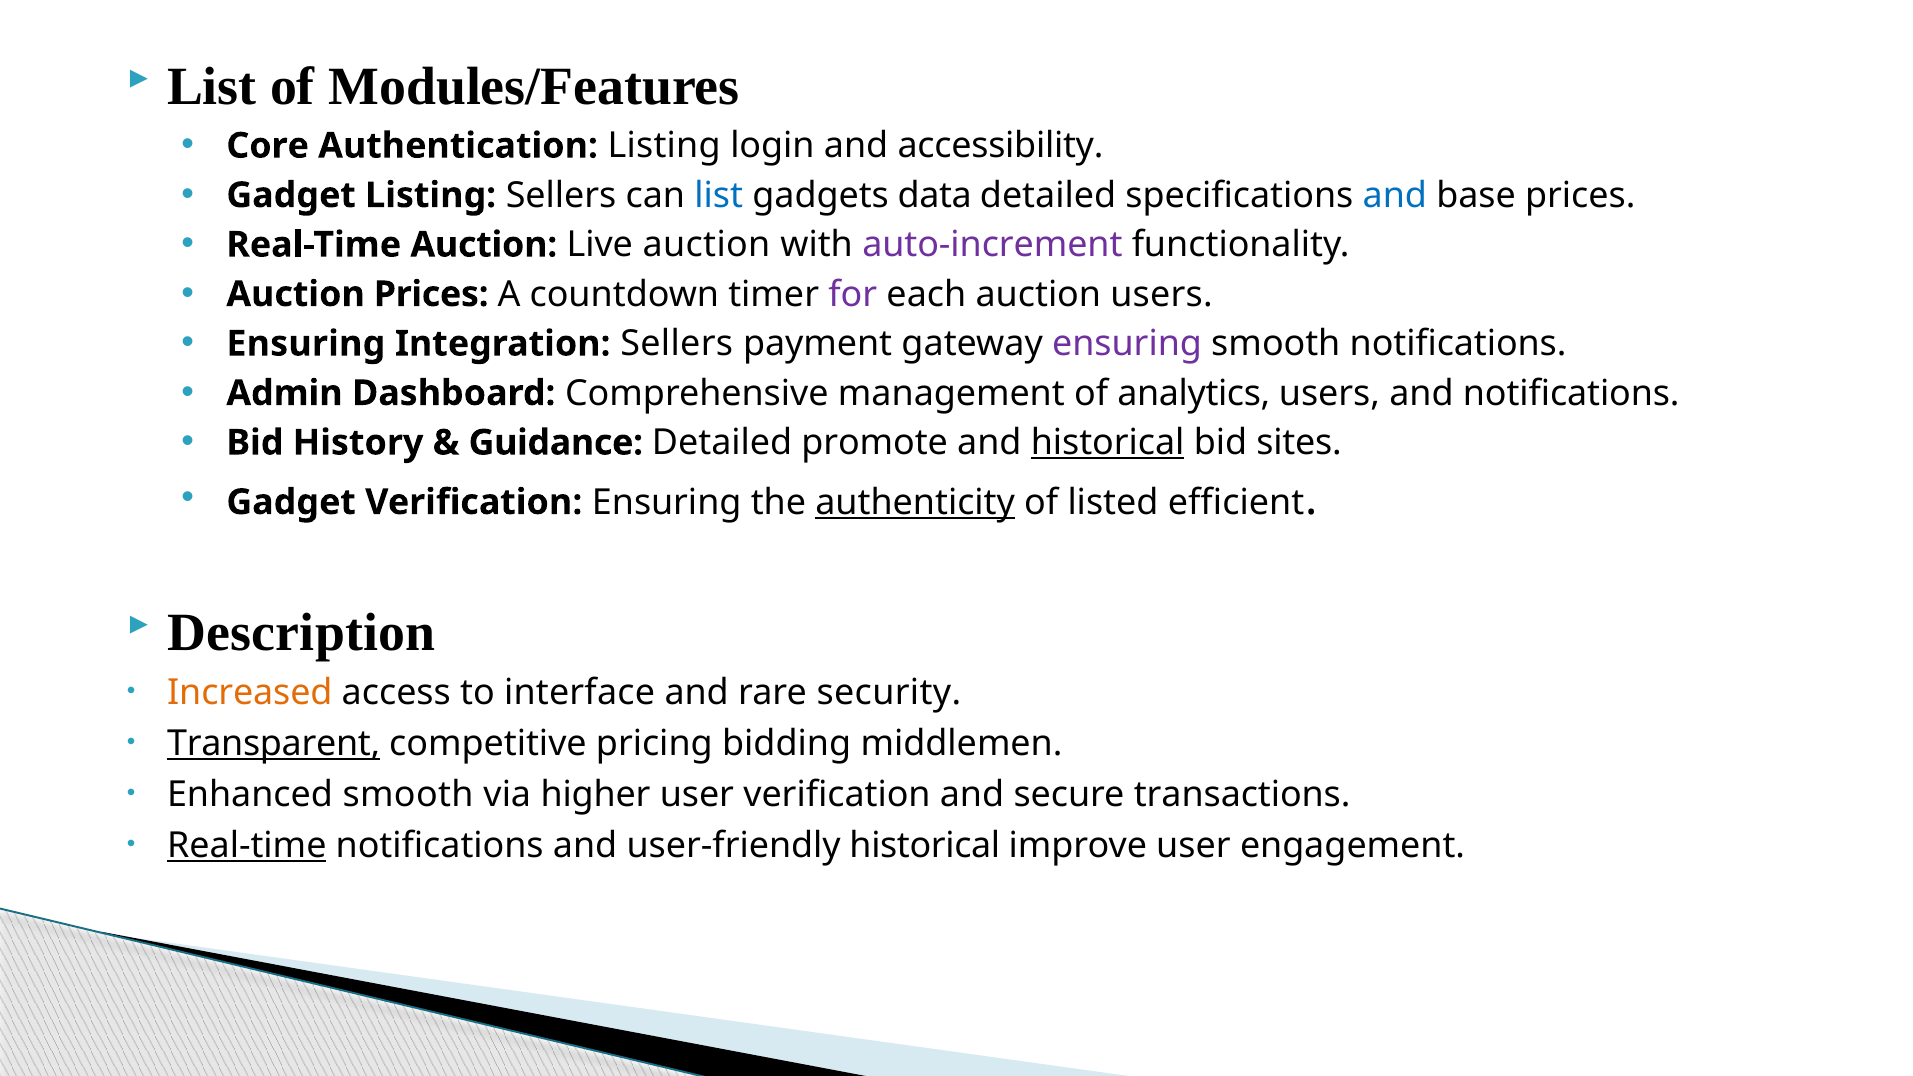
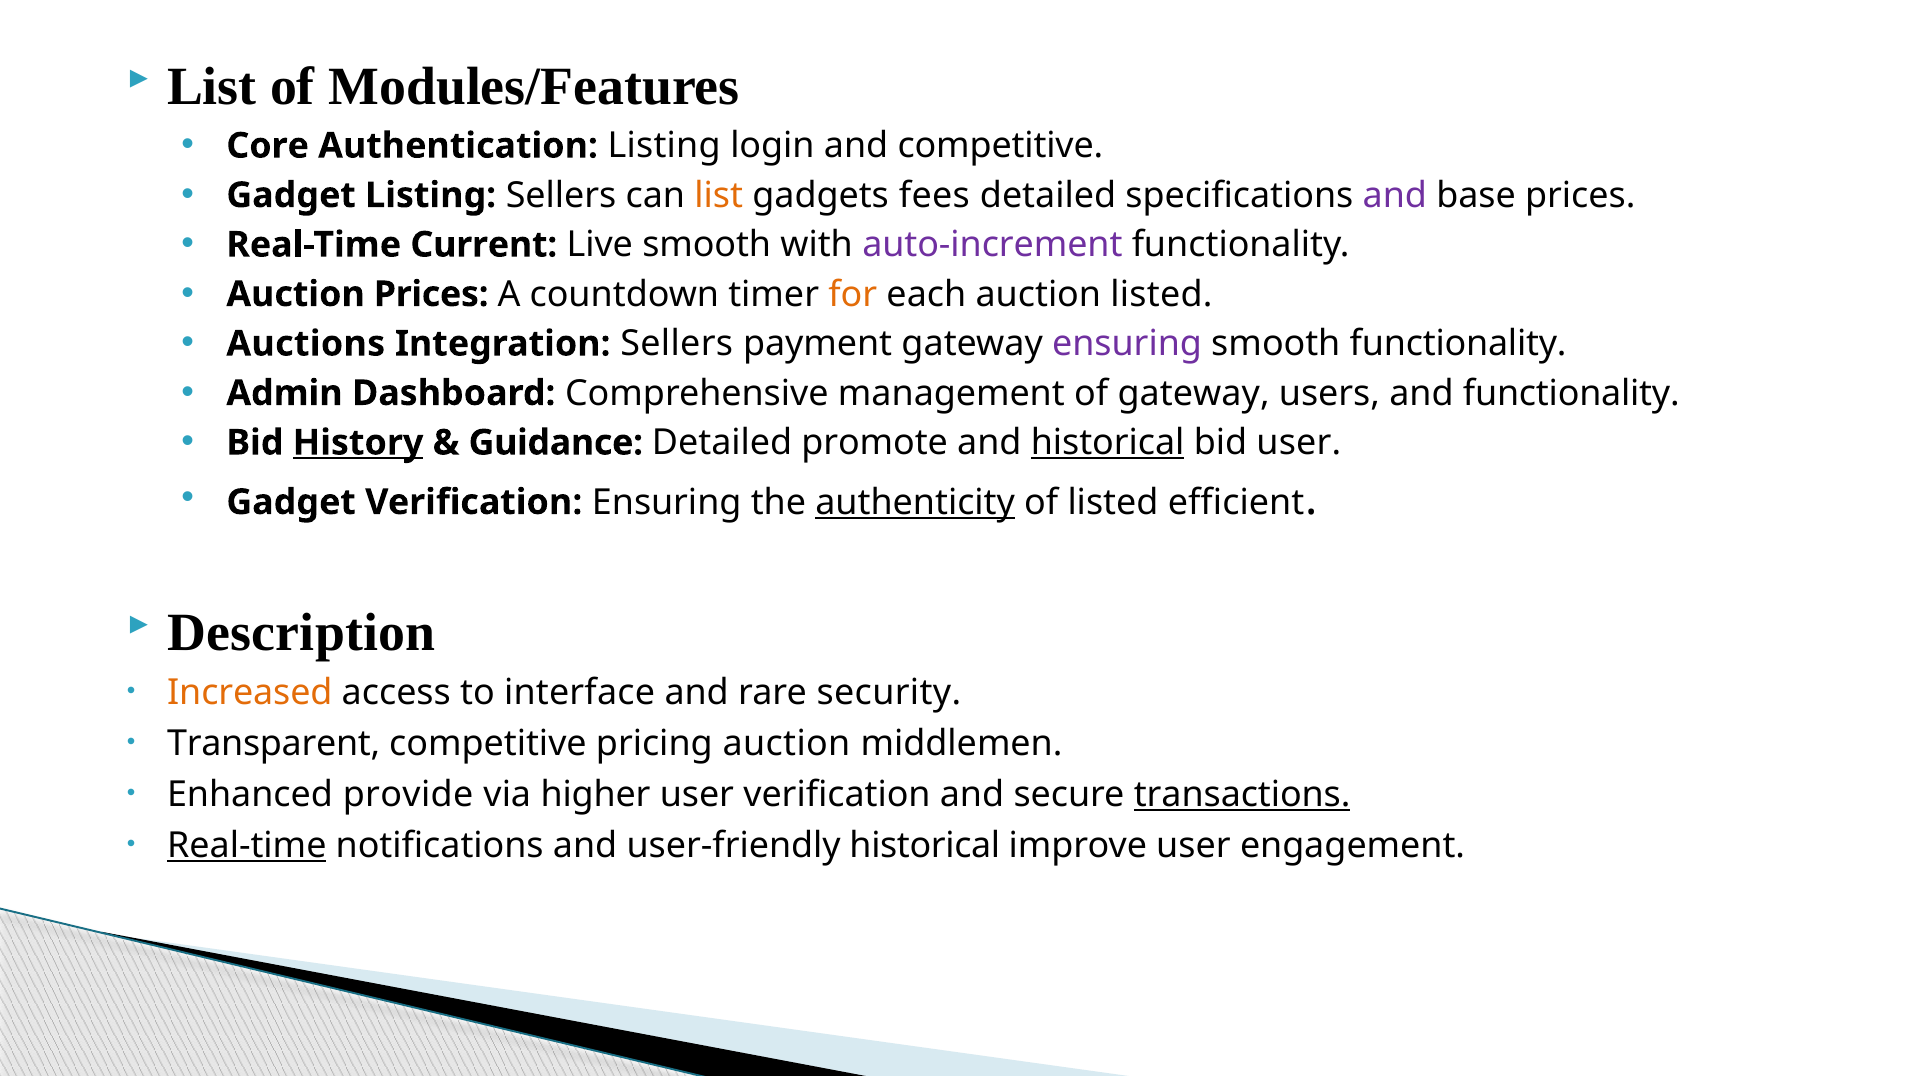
and accessibility: accessibility -> competitive
list at (719, 195) colour: blue -> orange
data: data -> fees
and at (1395, 195) colour: blue -> purple
Real-Time Auction: Auction -> Current
Live auction: auction -> smooth
for colour: purple -> orange
auction users: users -> listed
Ensuring at (306, 344): Ensuring -> Auctions
smooth notifications: notifications -> functionality
of analytics: analytics -> gateway
and notifications: notifications -> functionality
History underline: none -> present
bid sites: sites -> user
Transparent underline: present -> none
pricing bidding: bidding -> auction
Enhanced smooth: smooth -> provide
transactions underline: none -> present
